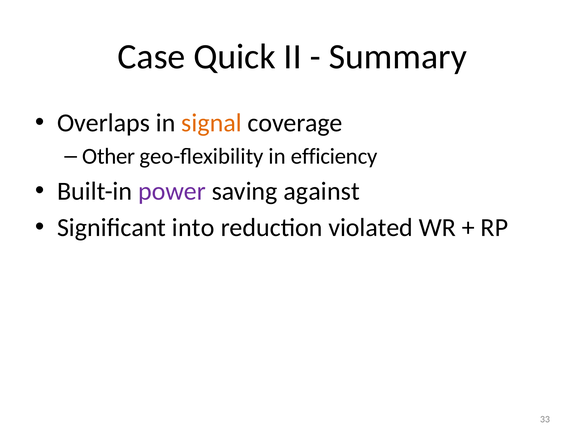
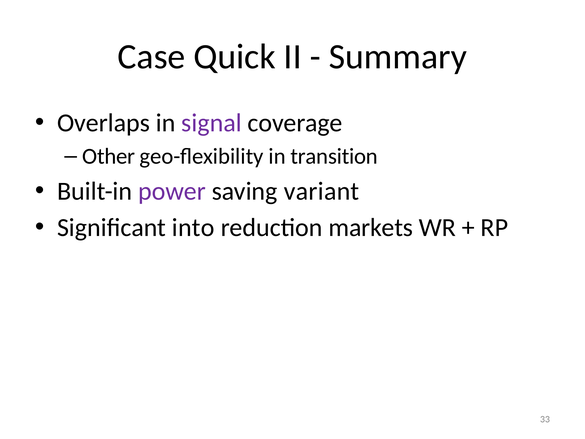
signal colour: orange -> purple
efficiency: efficiency -> transition
against: against -> variant
violated: violated -> markets
